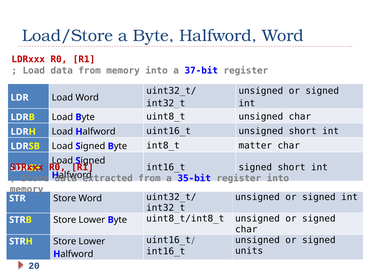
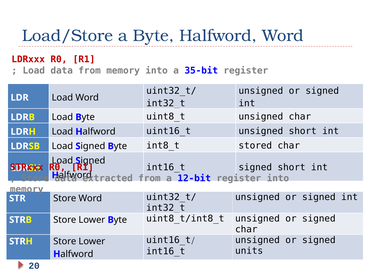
37-bit: 37-bit -> 35-bit
matter: matter -> stored
35-bit: 35-bit -> 12-bit
